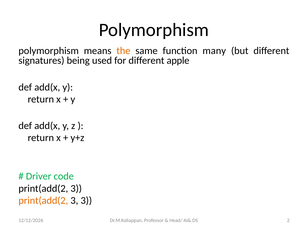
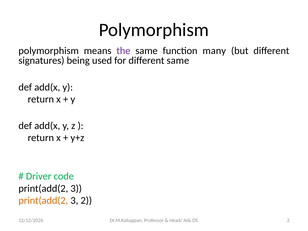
the colour: orange -> purple
different apple: apple -> same
3 3: 3 -> 2
